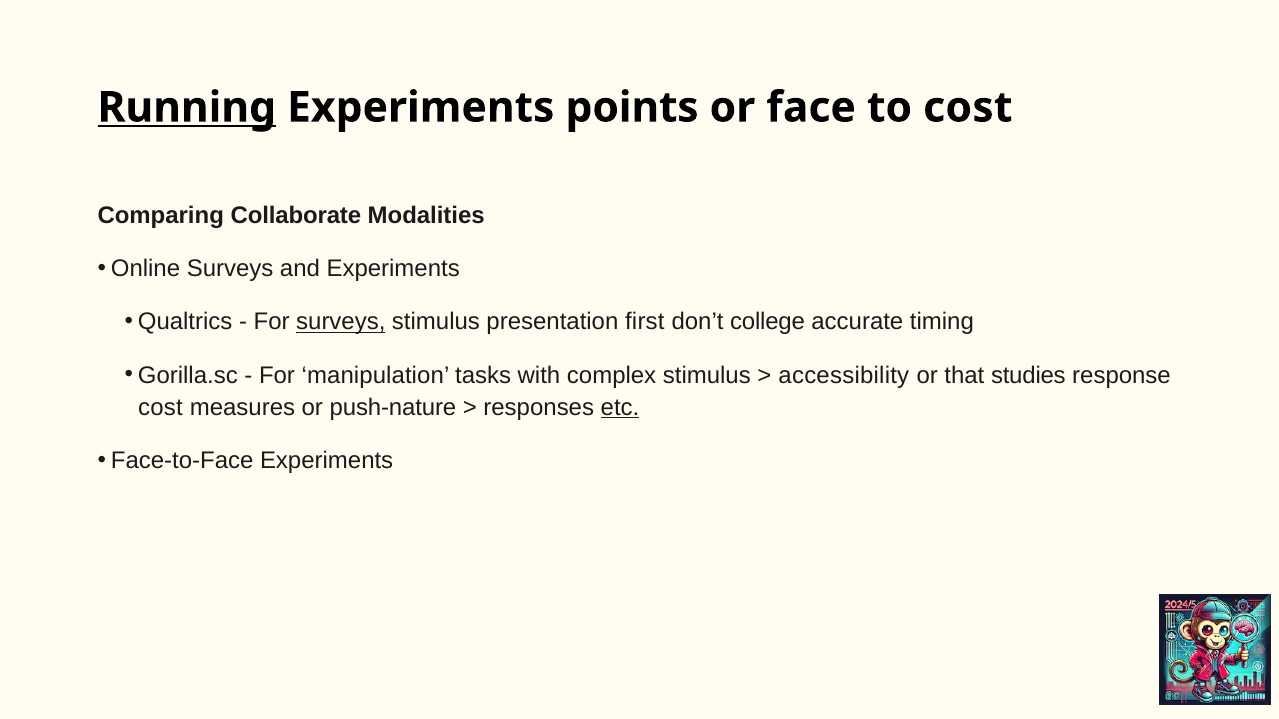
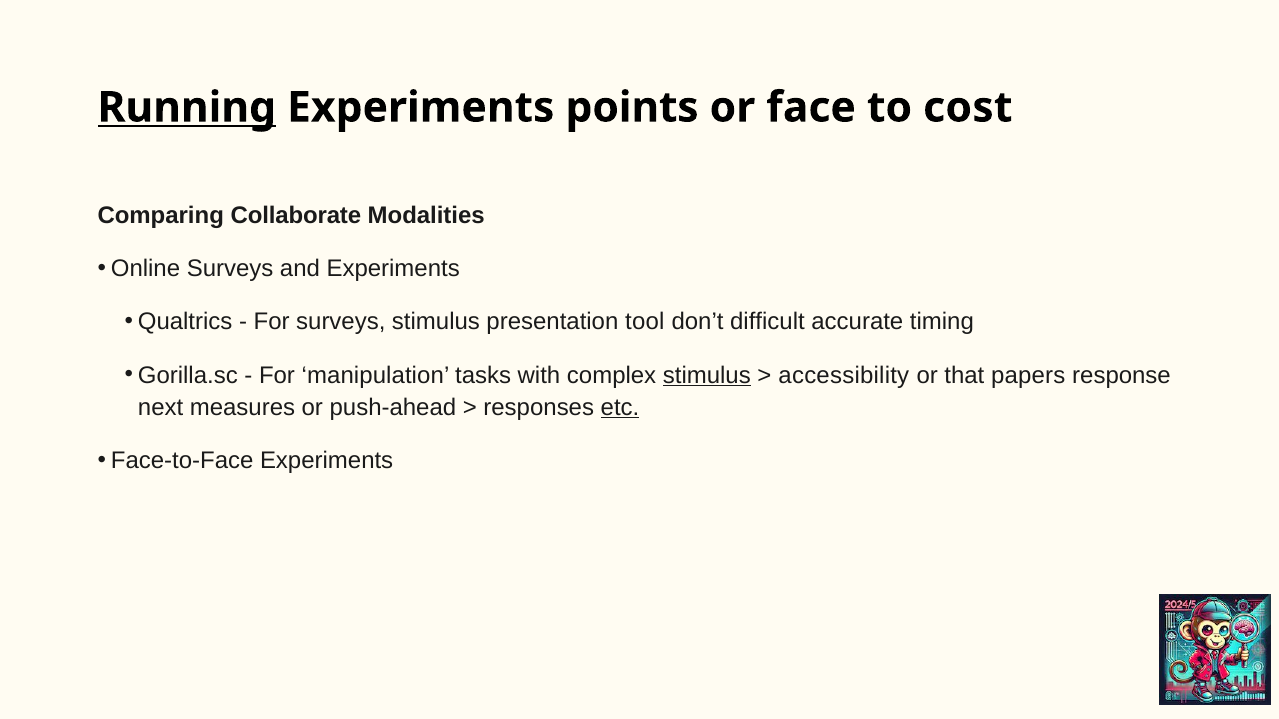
surveys at (341, 322) underline: present -> none
first: first -> tool
college: college -> difficult
stimulus at (707, 375) underline: none -> present
studies: studies -> papers
cost at (160, 407): cost -> next
push-nature: push-nature -> push-ahead
